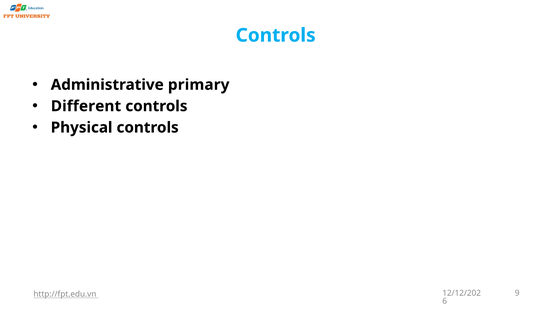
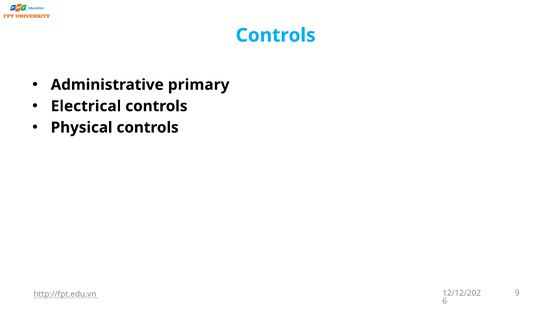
Different: Different -> Electrical
